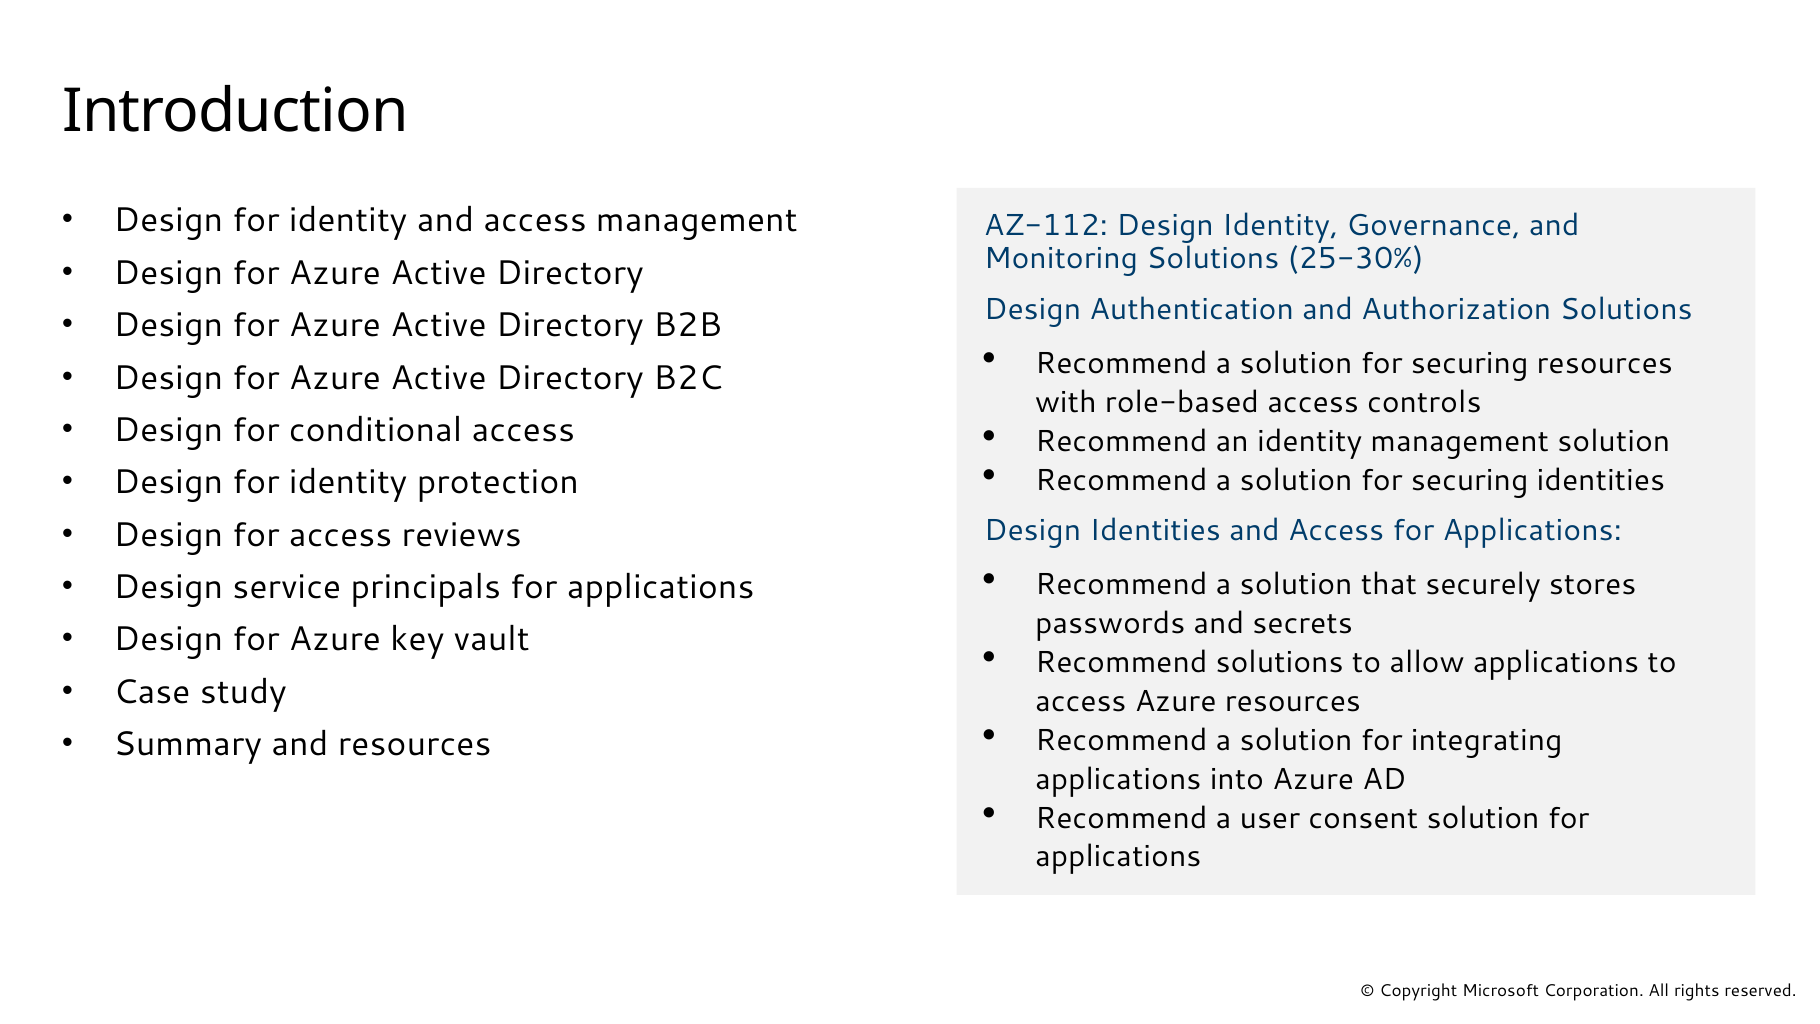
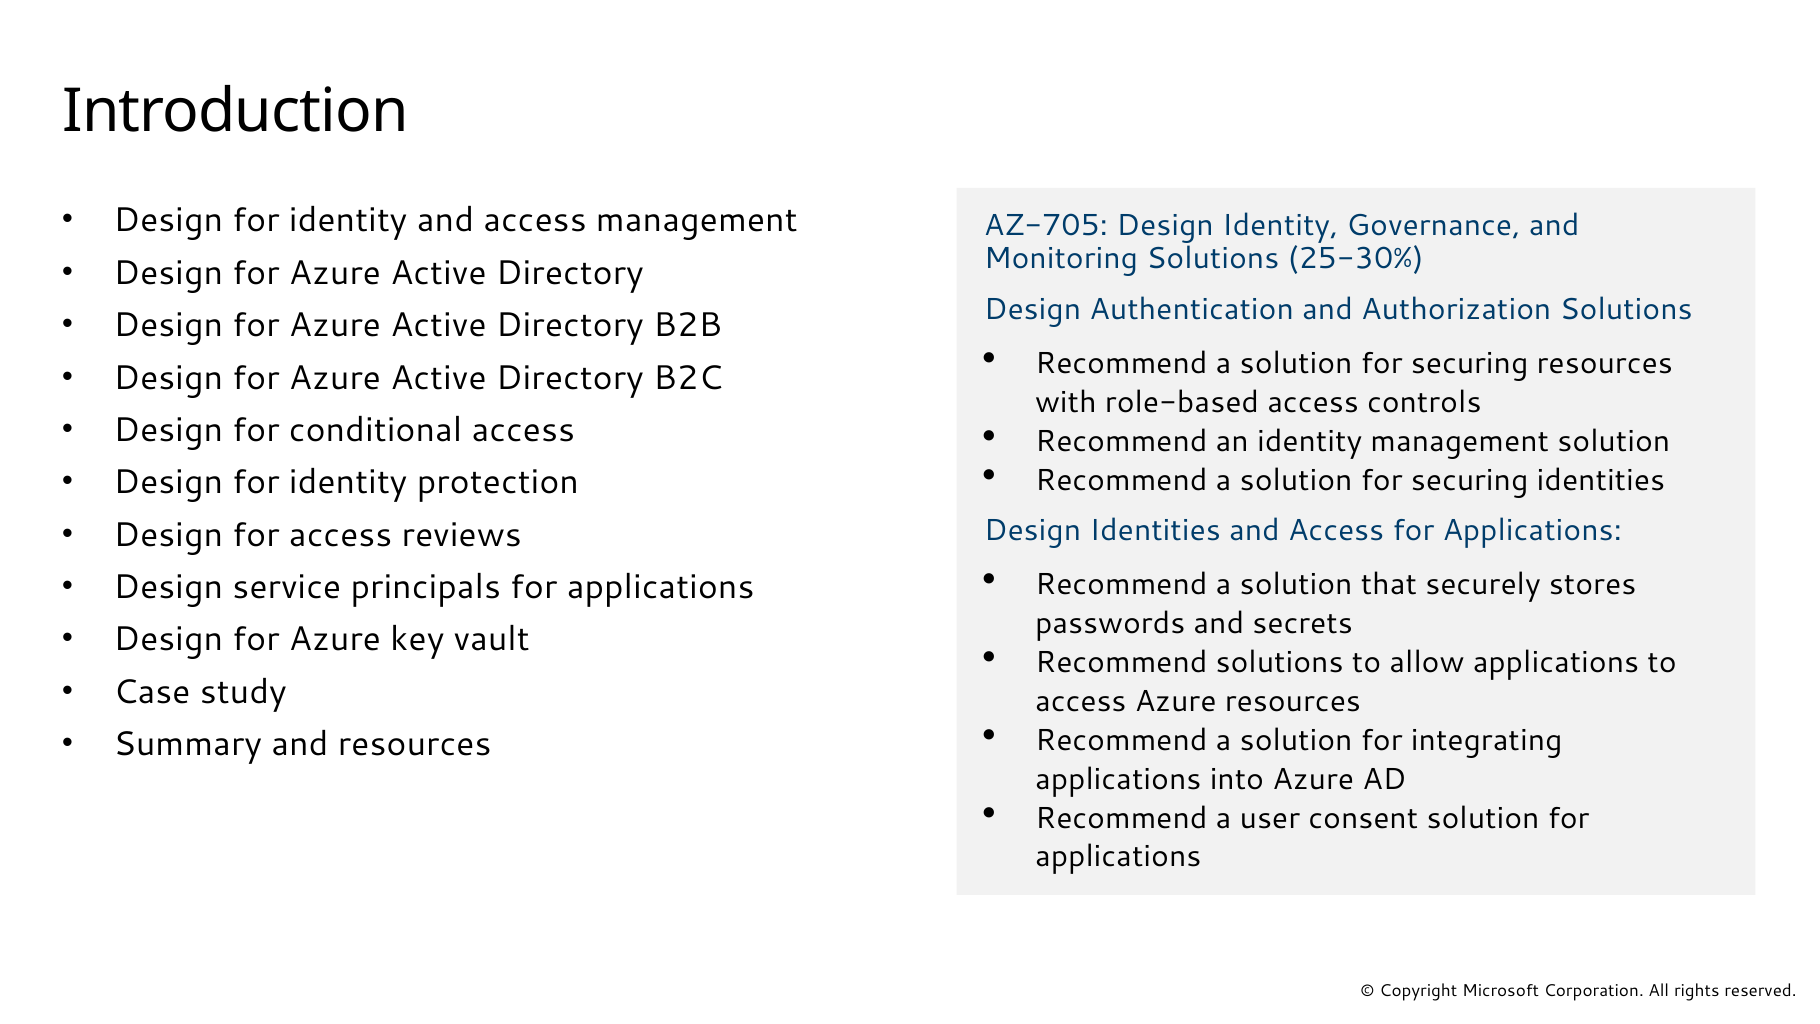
AZ-112: AZ-112 -> AZ-705
